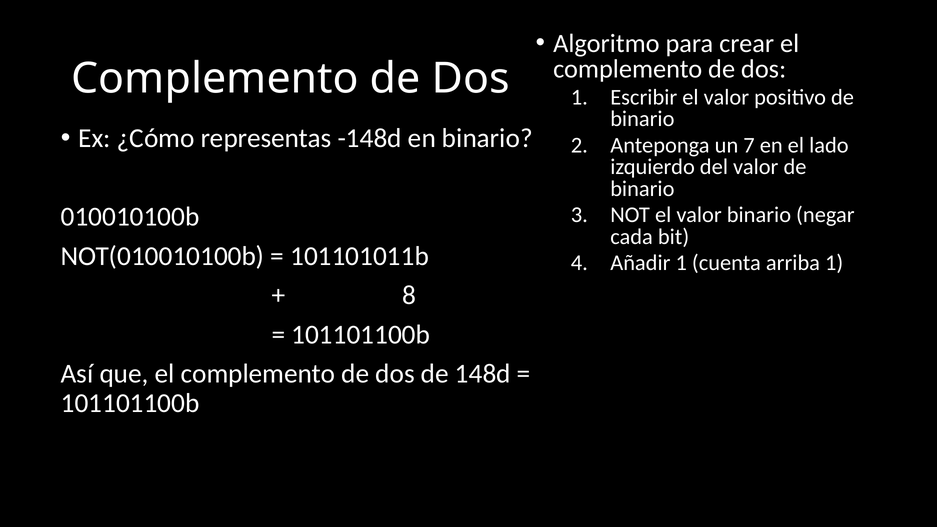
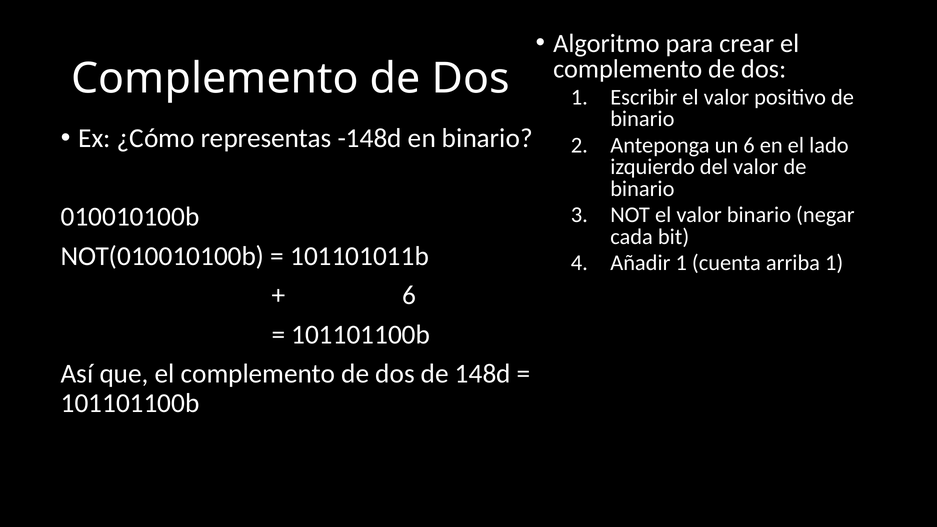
un 7: 7 -> 6
8 at (409, 295): 8 -> 6
